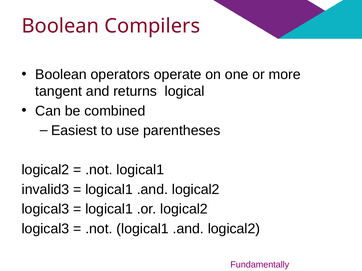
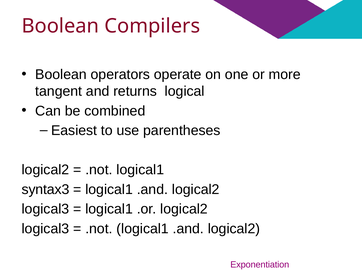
invalid3: invalid3 -> syntax3
Fundamentally: Fundamentally -> Exponentiation
